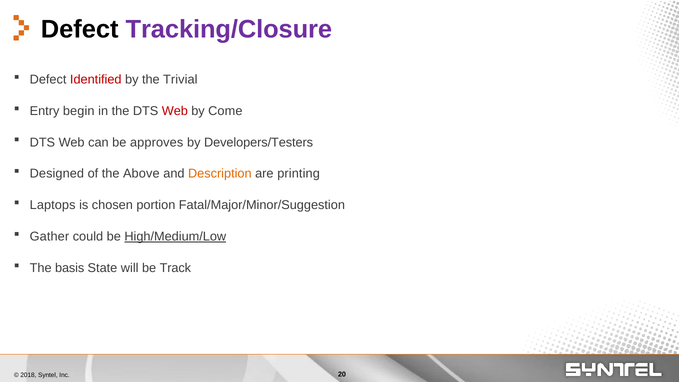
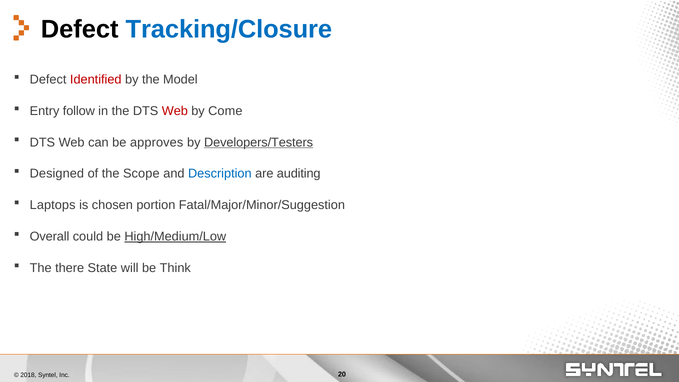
Tracking/Closure colour: purple -> blue
Trivial: Trivial -> Model
begin: begin -> follow
Developers/Testers underline: none -> present
Above: Above -> Scope
Description colour: orange -> blue
printing: printing -> auditing
Gather: Gather -> Overall
basis: basis -> there
Track: Track -> Think
